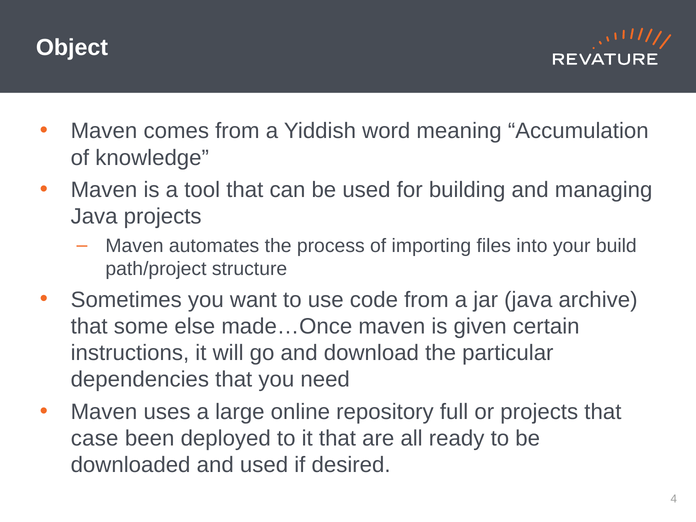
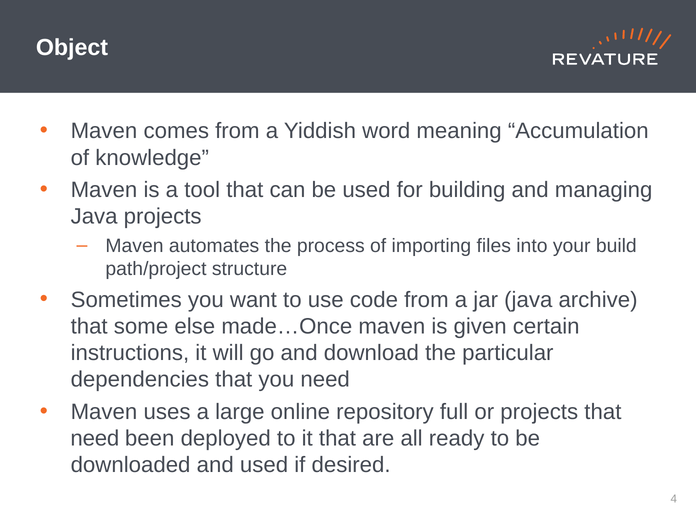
case at (95, 438): case -> need
